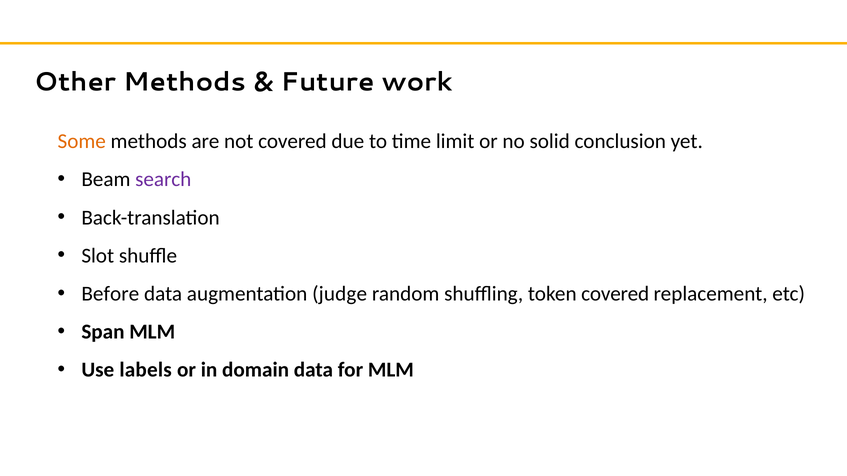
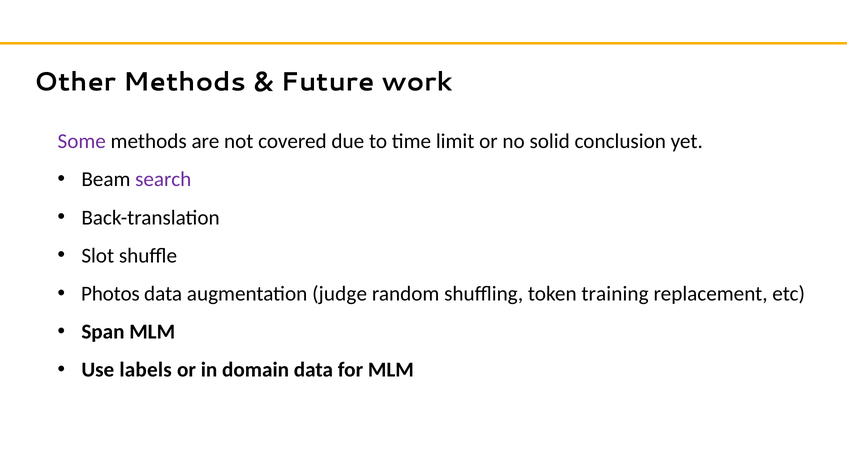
Some colour: orange -> purple
Before: Before -> Photos
token covered: covered -> training
